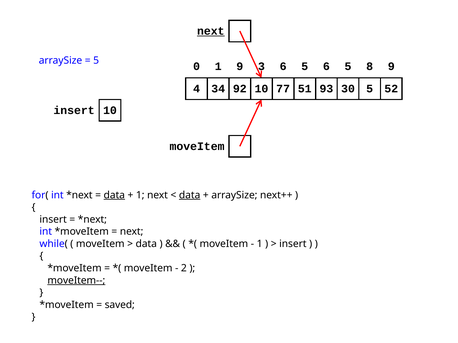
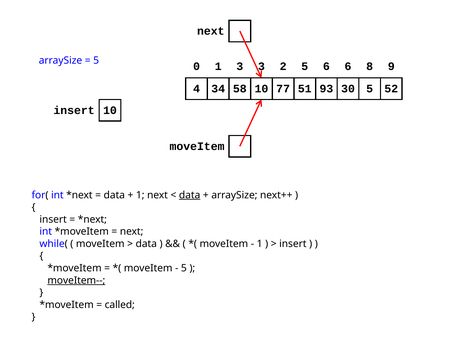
next at (211, 31) underline: present -> none
1 9: 9 -> 3
3 6: 6 -> 2
5 6 5: 5 -> 6
92: 92 -> 58
data at (114, 195) underline: present -> none
2 at (184, 269): 2 -> 5
saved: saved -> called
